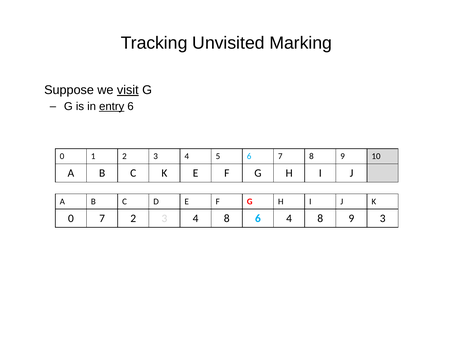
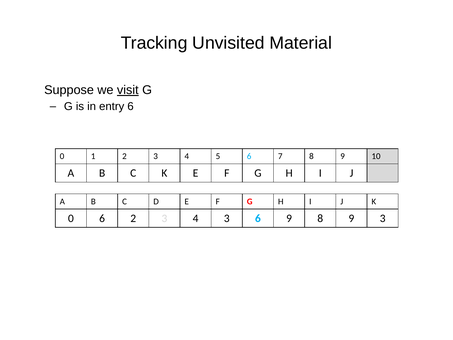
Marking: Marking -> Material
entry underline: present -> none
0 7: 7 -> 6
3 4 8: 8 -> 3
6 4: 4 -> 9
